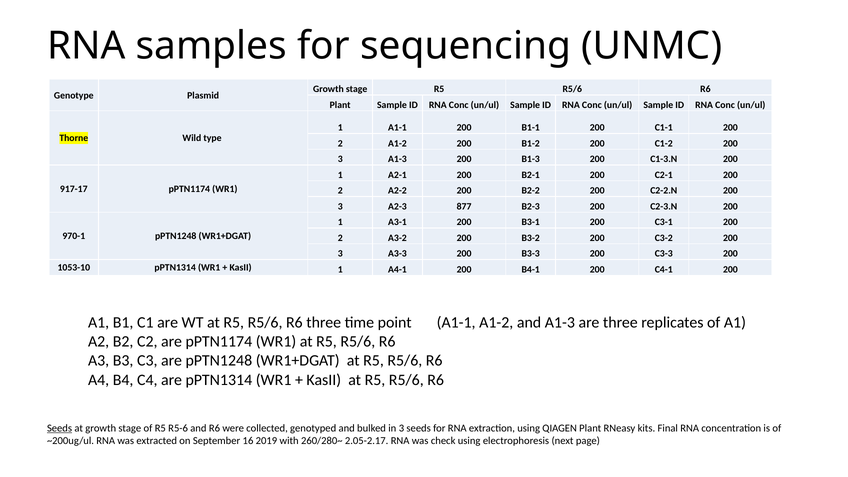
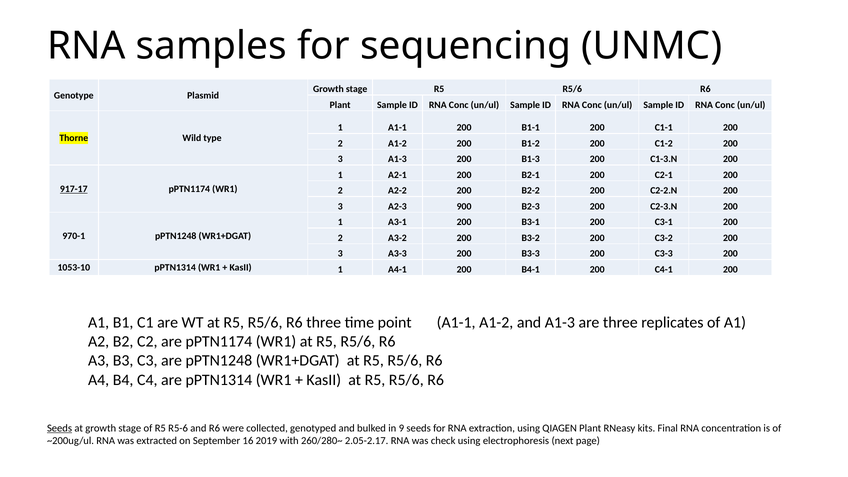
917-17 underline: none -> present
877: 877 -> 900
in 3: 3 -> 9
